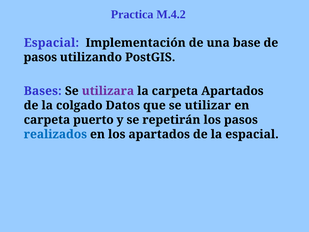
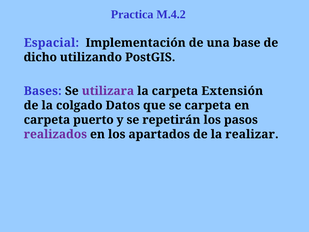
pasos at (40, 57): pasos -> dicho
carpeta Apartados: Apartados -> Extensión
se utilizar: utilizar -> carpeta
realizados colour: blue -> purple
la espacial: espacial -> realizar
